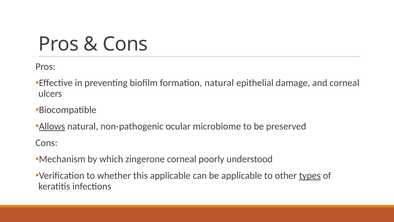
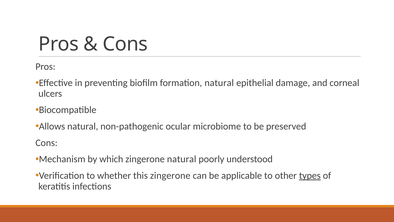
Allows underline: present -> none
zingerone corneal: corneal -> natural
this applicable: applicable -> zingerone
